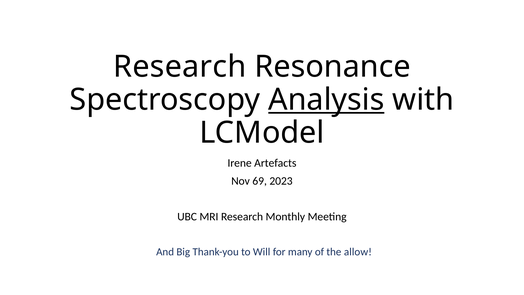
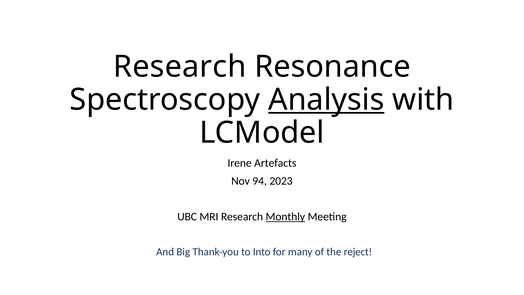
69: 69 -> 94
Monthly underline: none -> present
Will: Will -> Into
allow: allow -> reject
